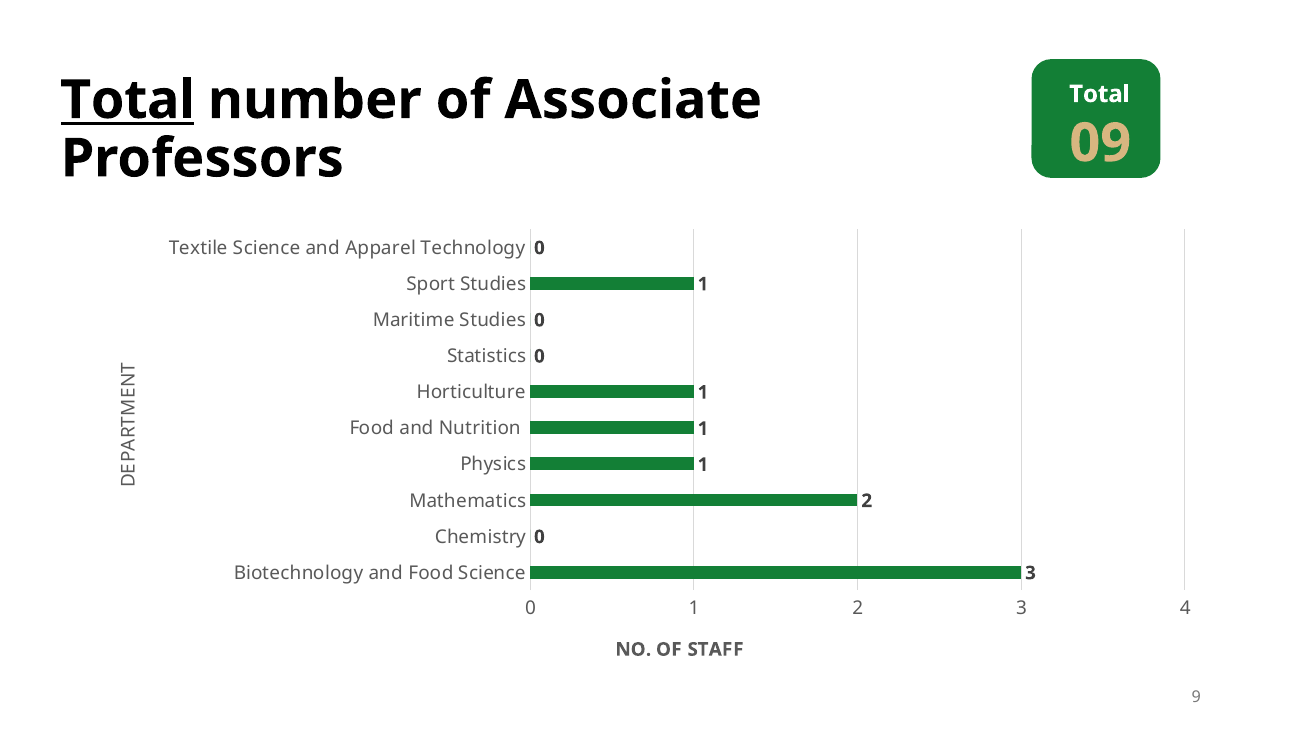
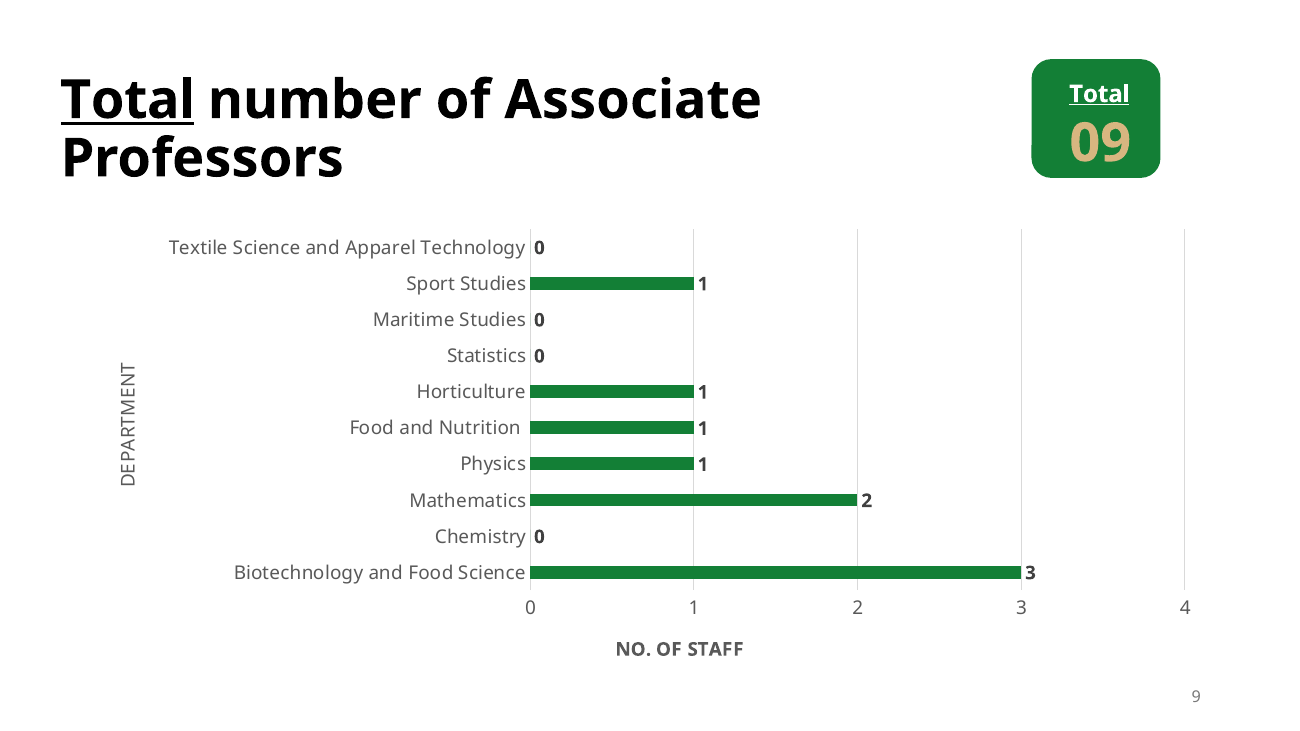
Total at (1099, 94) underline: none -> present
